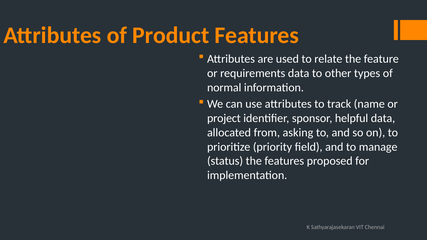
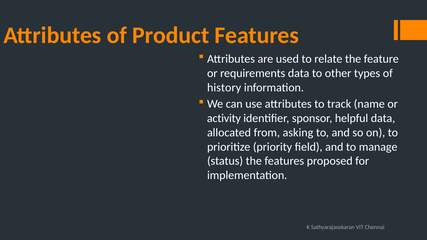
normal: normal -> history
project: project -> activity
